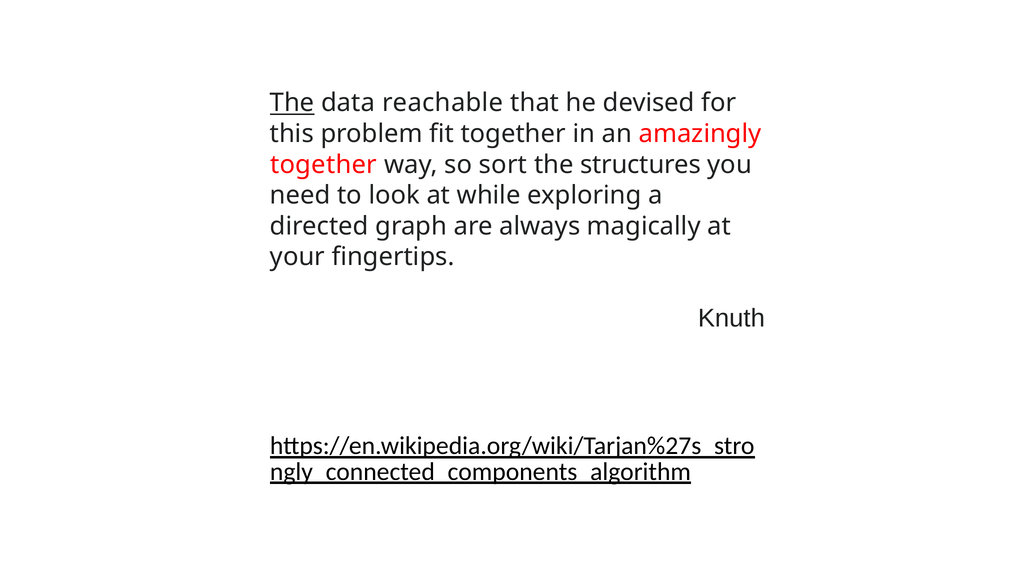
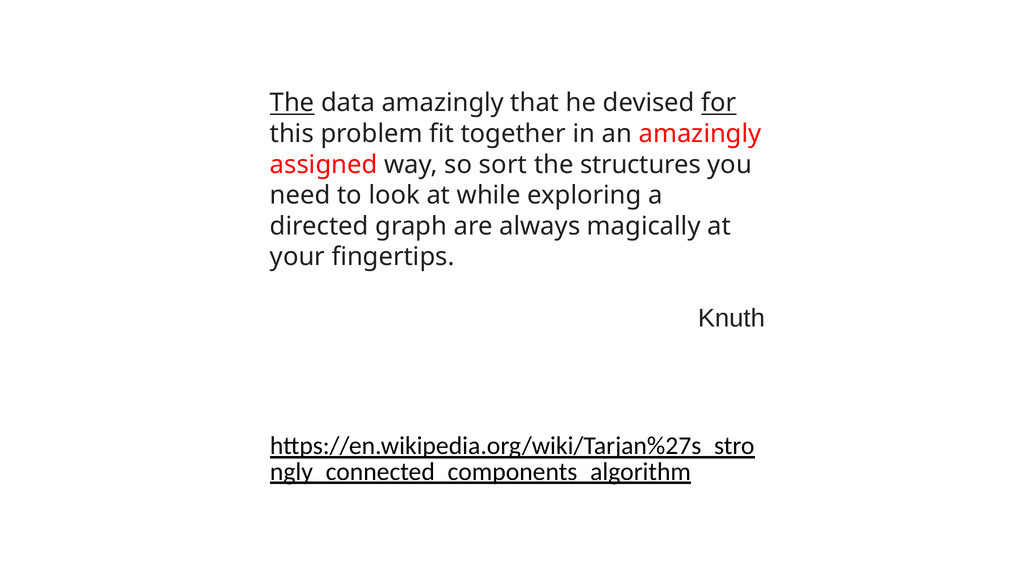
data reachable: reachable -> amazingly
for underline: none -> present
together at (324, 165): together -> assigned
